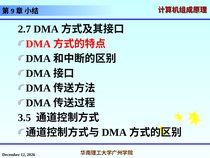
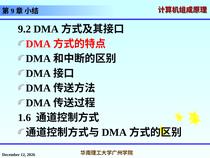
2.7: 2.7 -> 9.2
3.5: 3.5 -> 1.6
